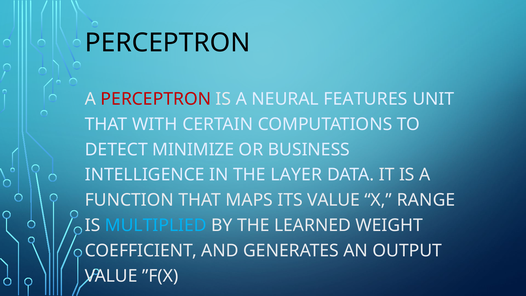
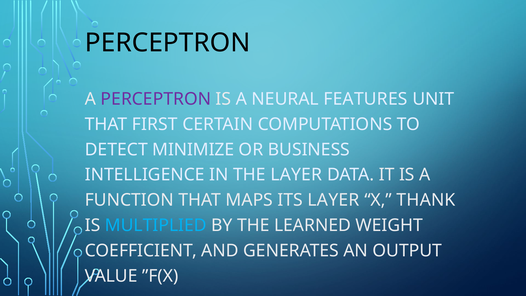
PERCEPTRON at (156, 99) colour: red -> purple
WITH: WITH -> FIRST
ITS VALUE: VALUE -> LAYER
RANGE: RANGE -> THANK
